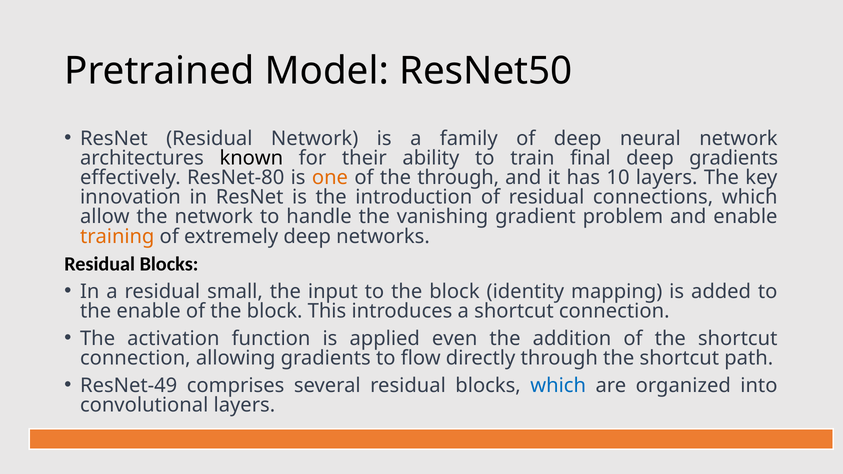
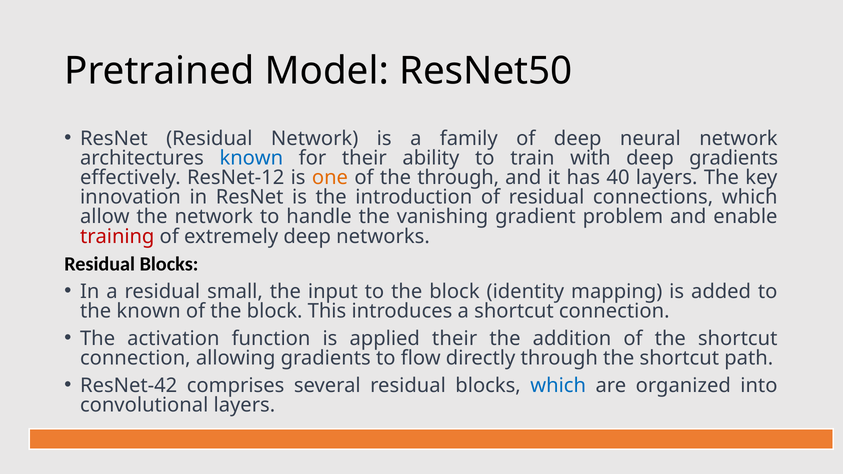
known at (251, 158) colour: black -> blue
final: final -> with
ResNet-80: ResNet-80 -> ResNet-12
10: 10 -> 40
training colour: orange -> red
the enable: enable -> known
applied even: even -> their
ResNet-49: ResNet-49 -> ResNet-42
